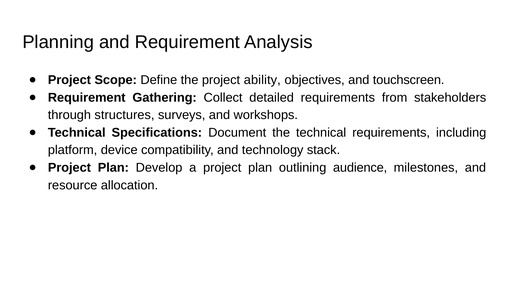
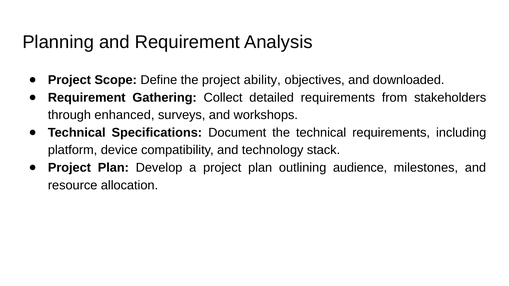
touchscreen: touchscreen -> downloaded
structures: structures -> enhanced
